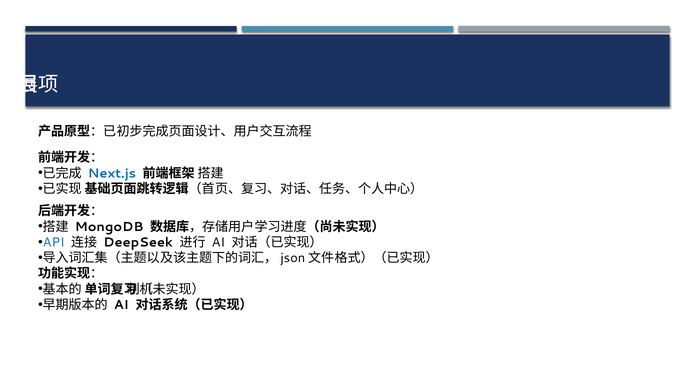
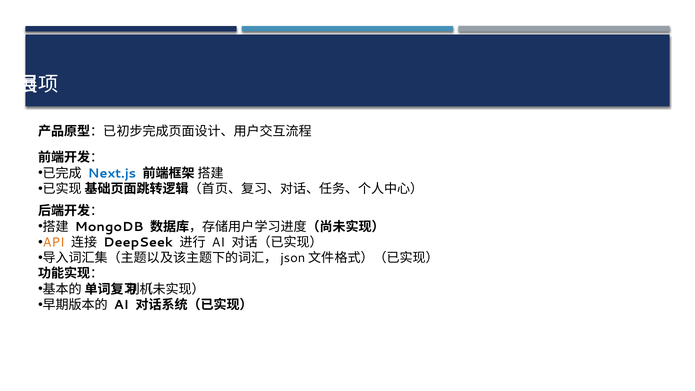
API colour: blue -> orange
